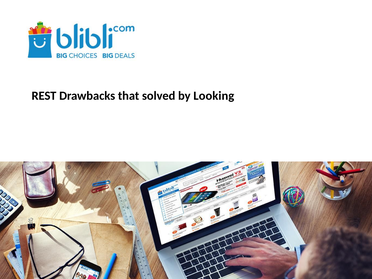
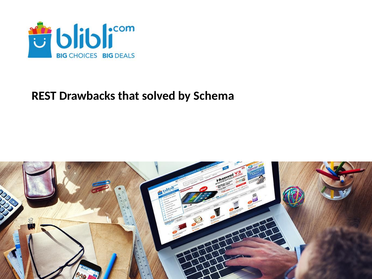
Looking: Looking -> Schema
